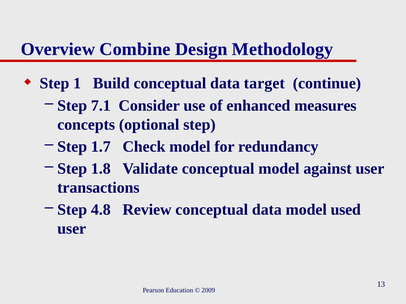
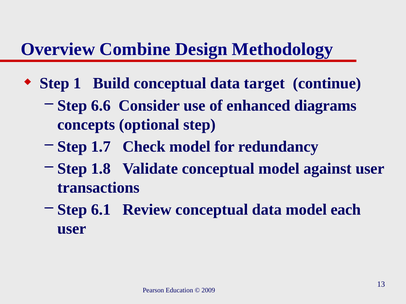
7.1: 7.1 -> 6.6
measures: measures -> diagrams
4.8: 4.8 -> 6.1
used: used -> each
